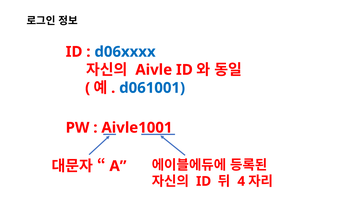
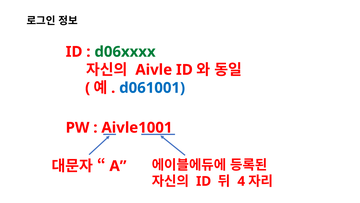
d06xxxx colour: blue -> green
